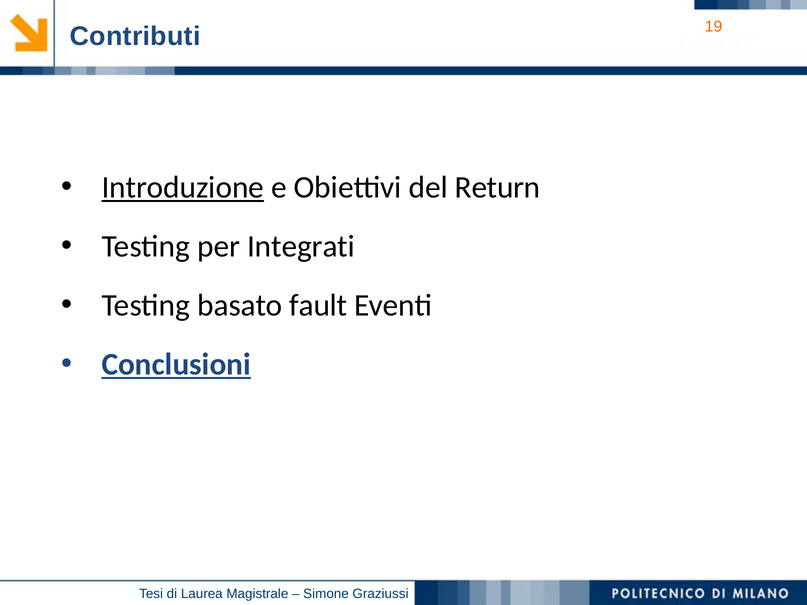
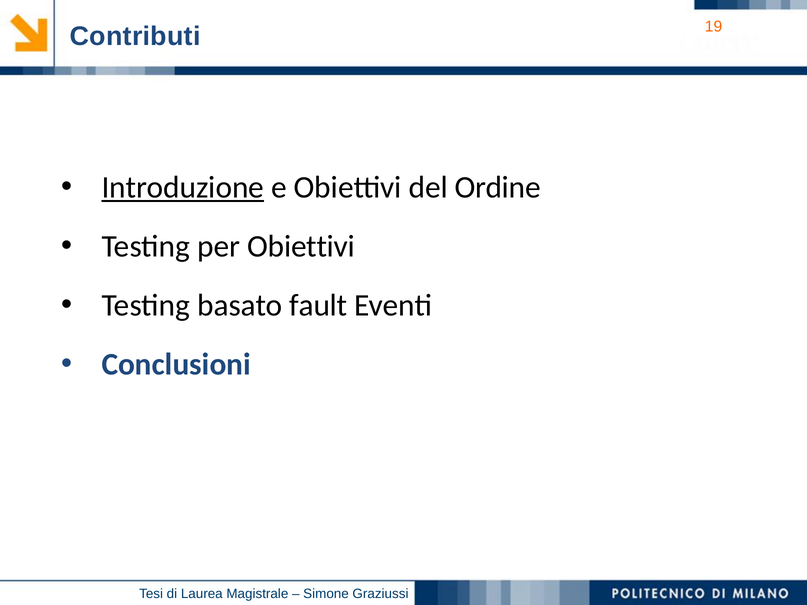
Return: Return -> Ordine
per Integrati: Integrati -> Obiettivi
Conclusioni underline: present -> none
